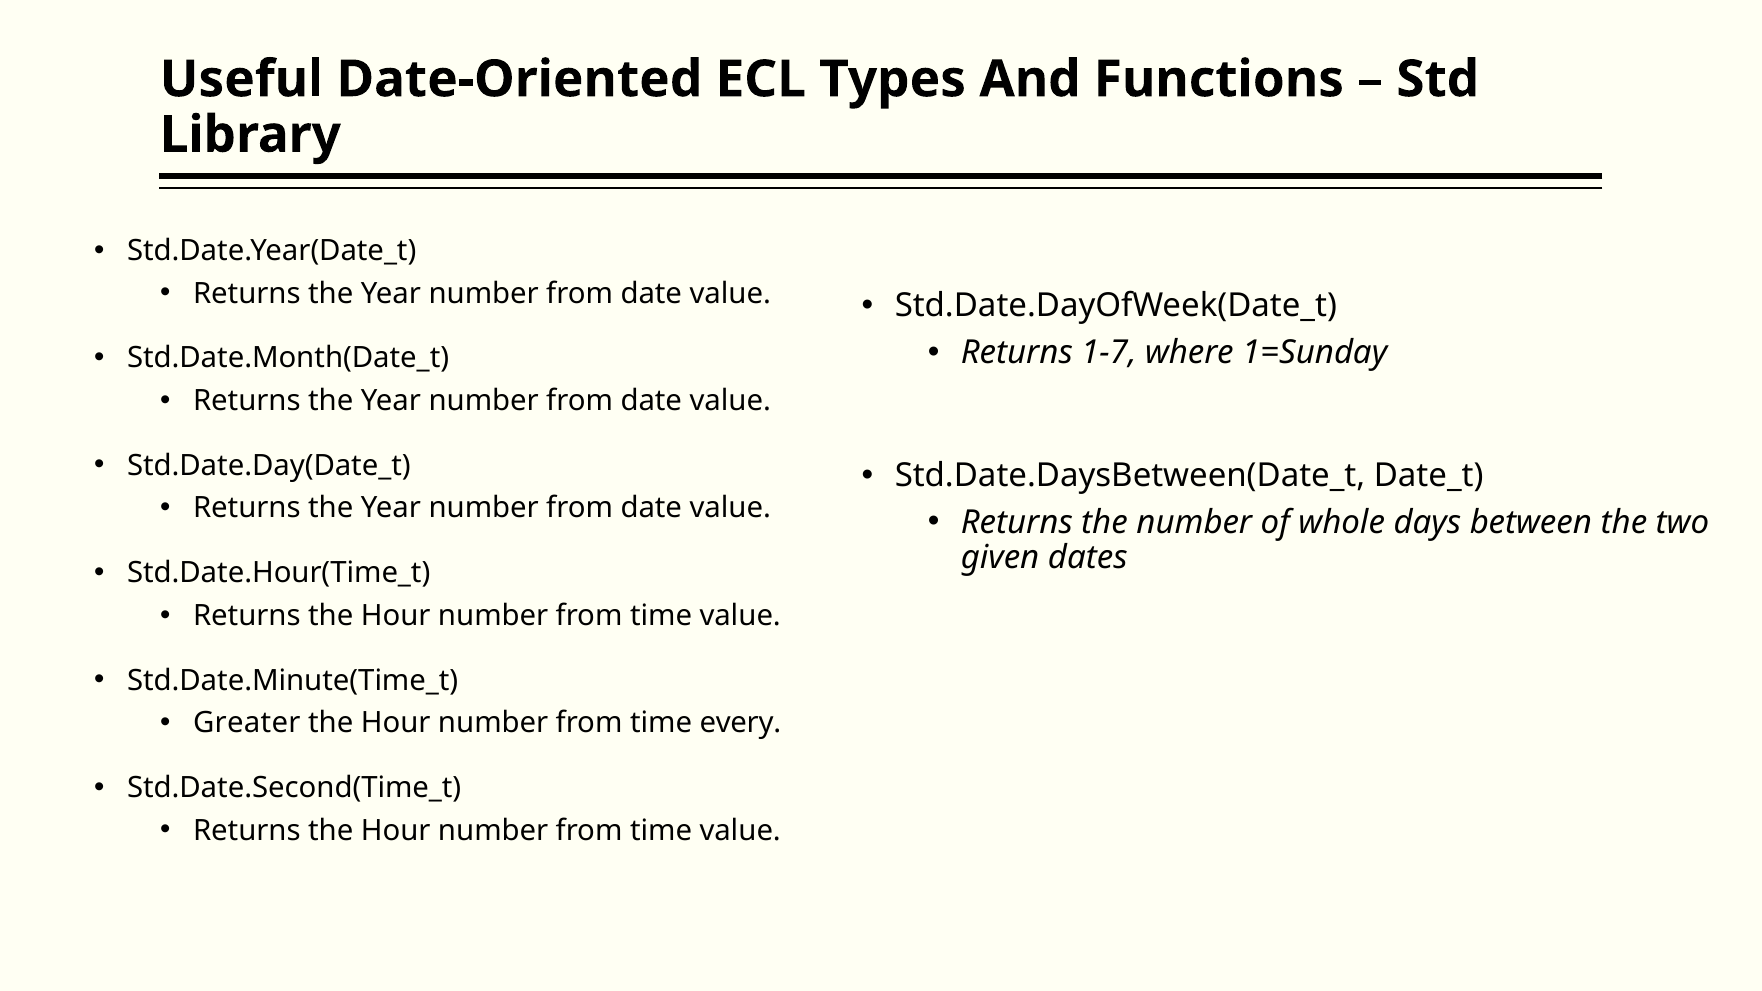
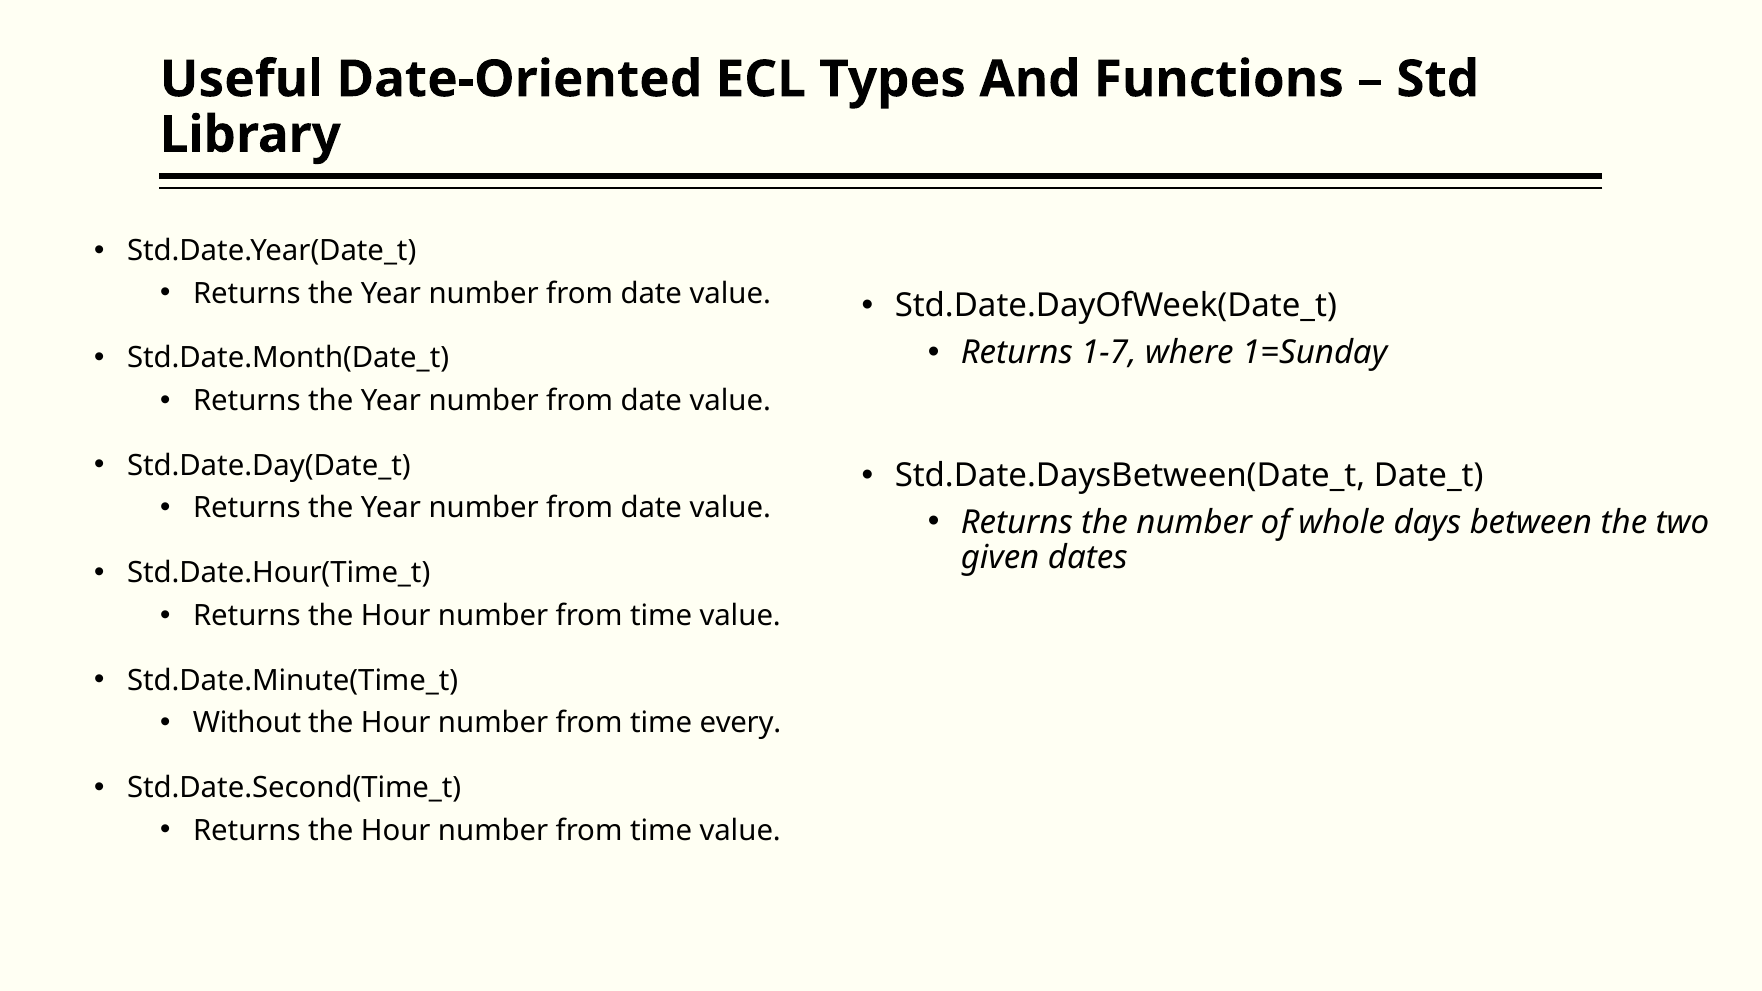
Greater: Greater -> Without
